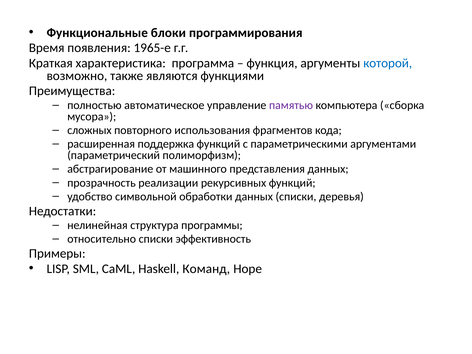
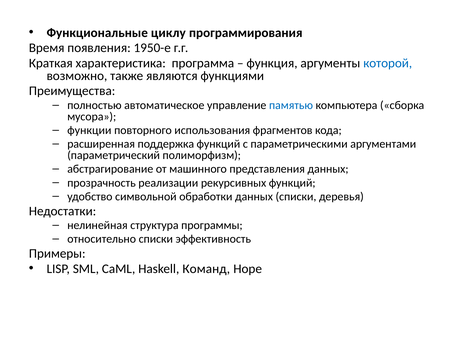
блоки: блоки -> циклу
1965-е: 1965-е -> 1950-е
памятью colour: purple -> blue
сложных: сложных -> функции
